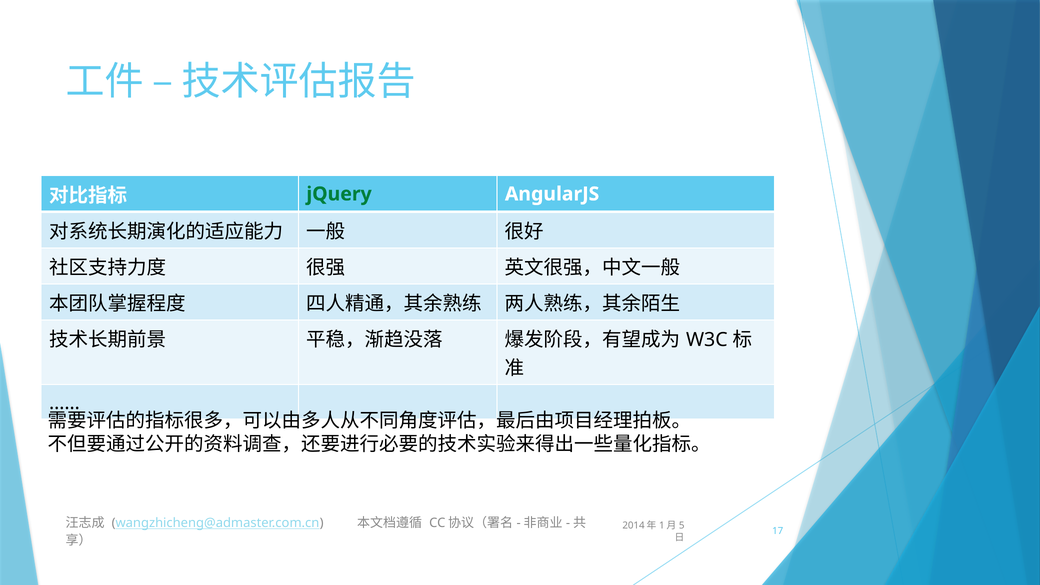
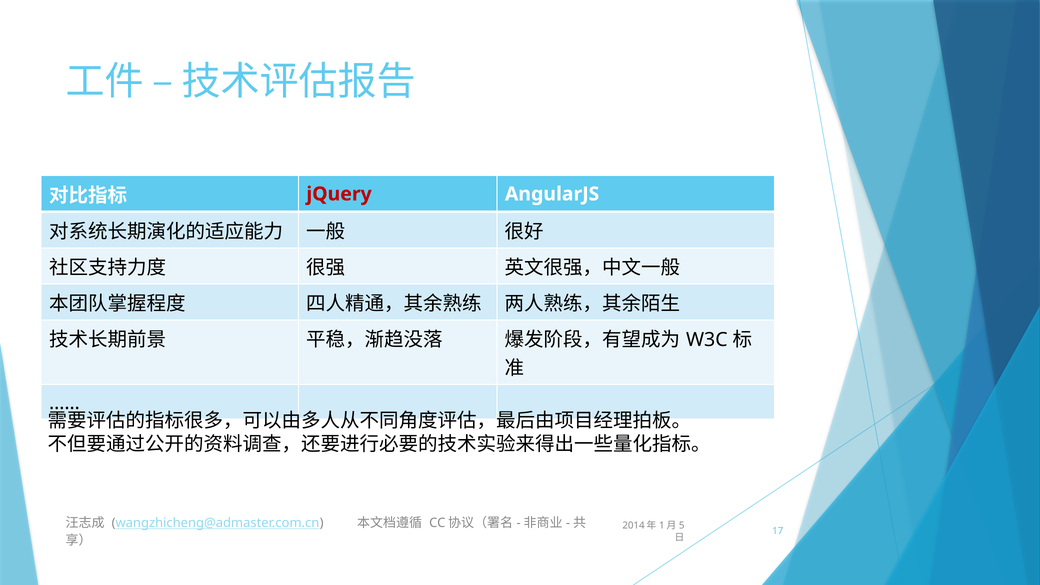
jQuery colour: green -> red
